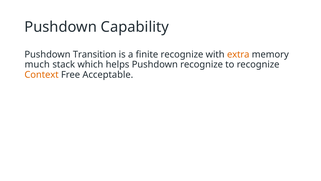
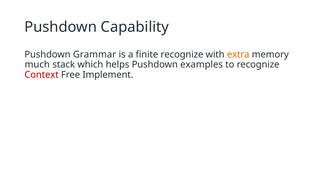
Transition: Transition -> Grammar
Pushdown recognize: recognize -> examples
Context colour: orange -> red
Acceptable: Acceptable -> Implement
